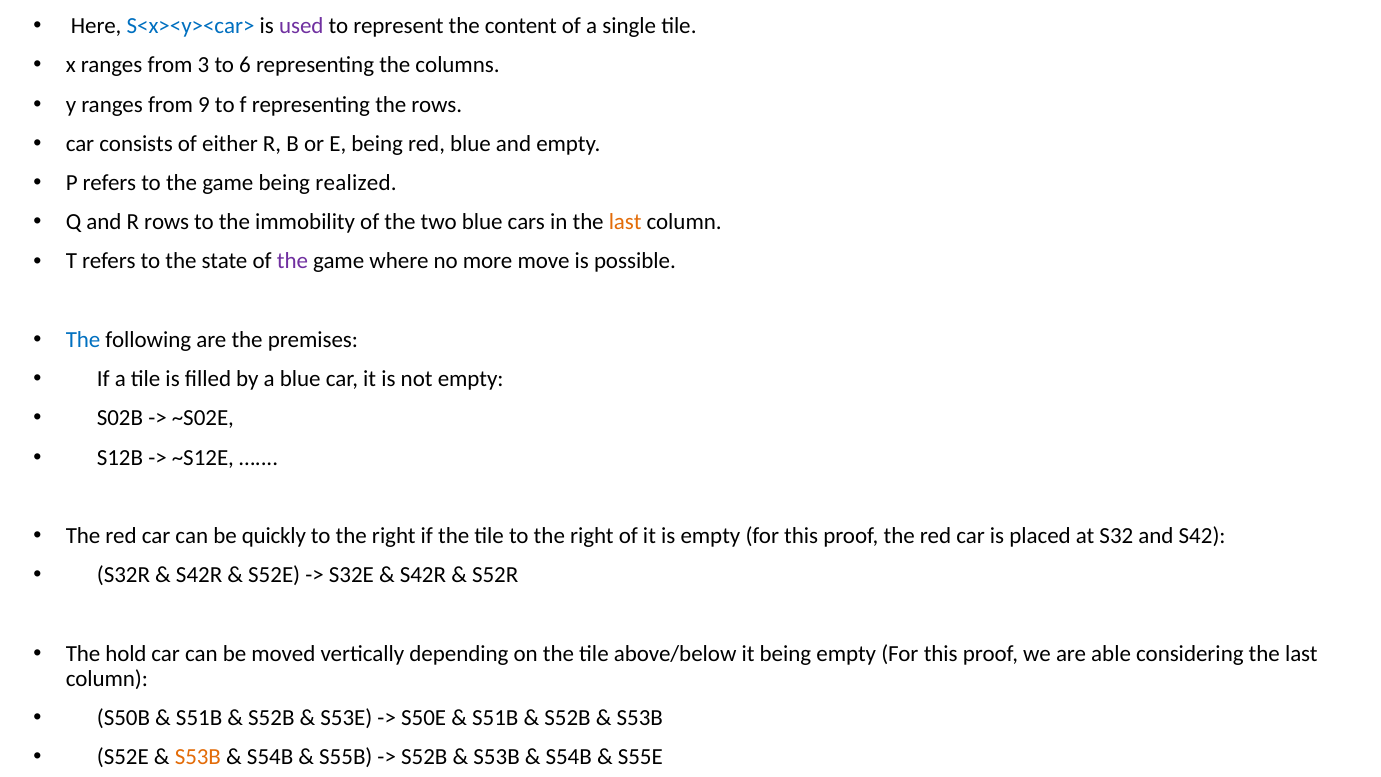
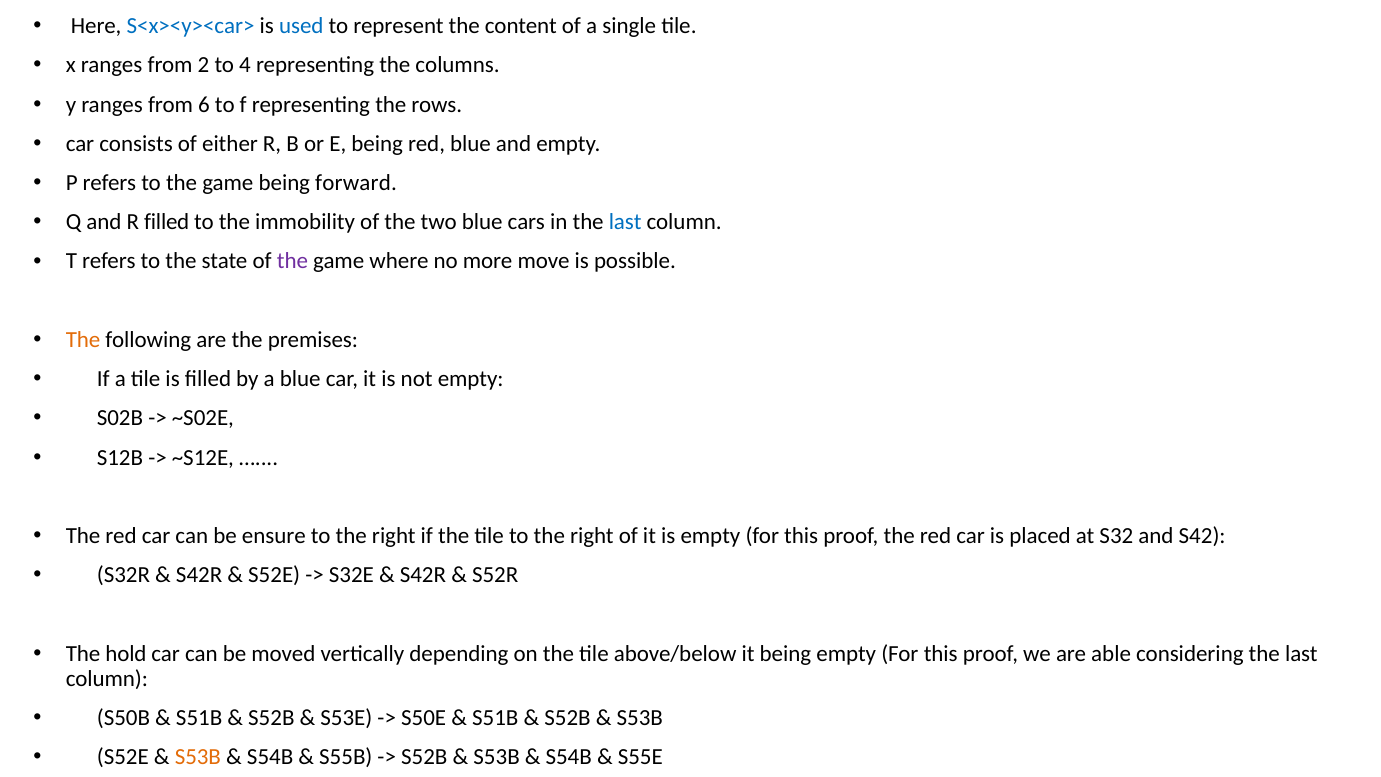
used colour: purple -> blue
3: 3 -> 2
6: 6 -> 4
9: 9 -> 6
realized: realized -> forward
R rows: rows -> filled
last at (625, 222) colour: orange -> blue
The at (83, 340) colour: blue -> orange
quickly: quickly -> ensure
